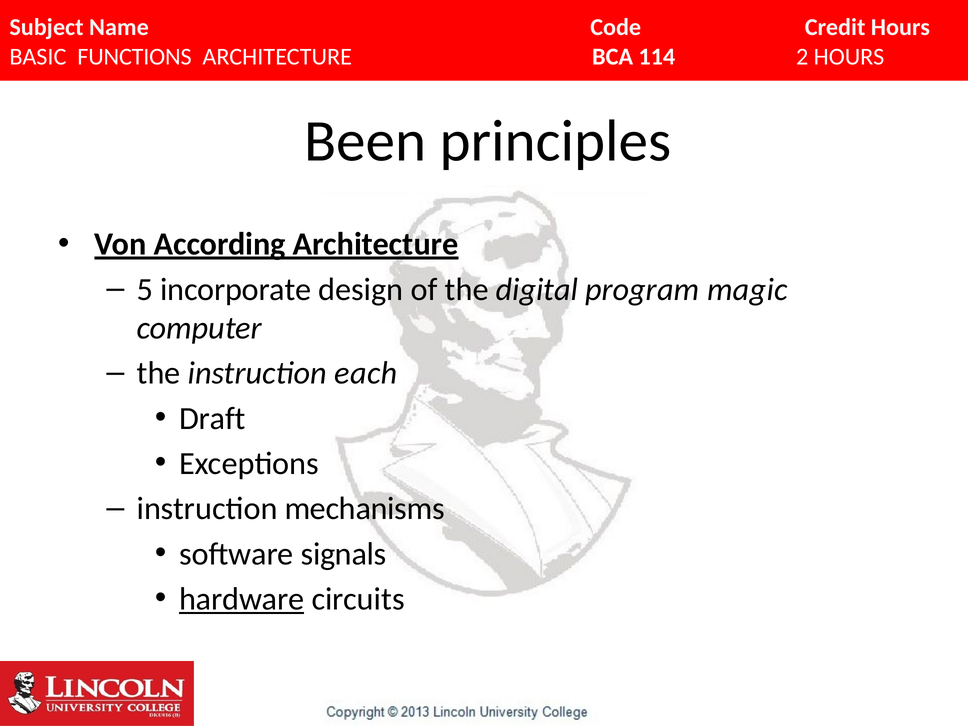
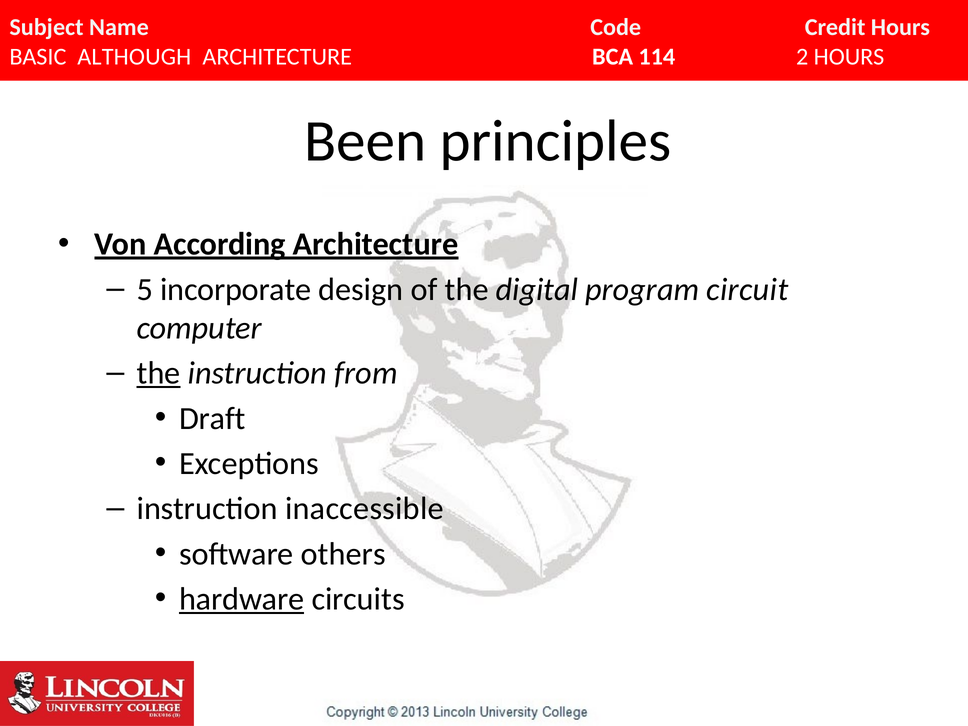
FUNCTIONS: FUNCTIONS -> ALTHOUGH
magic: magic -> circuit
the at (159, 373) underline: none -> present
each: each -> from
mechanisms: mechanisms -> inaccessible
signals: signals -> others
